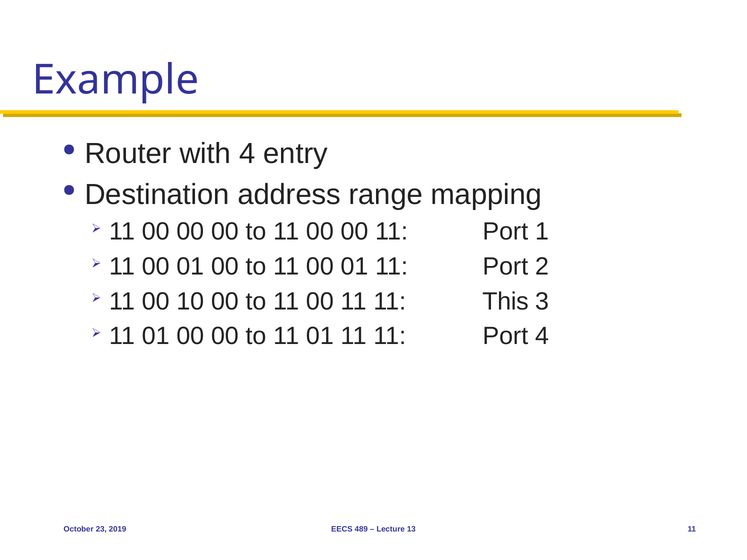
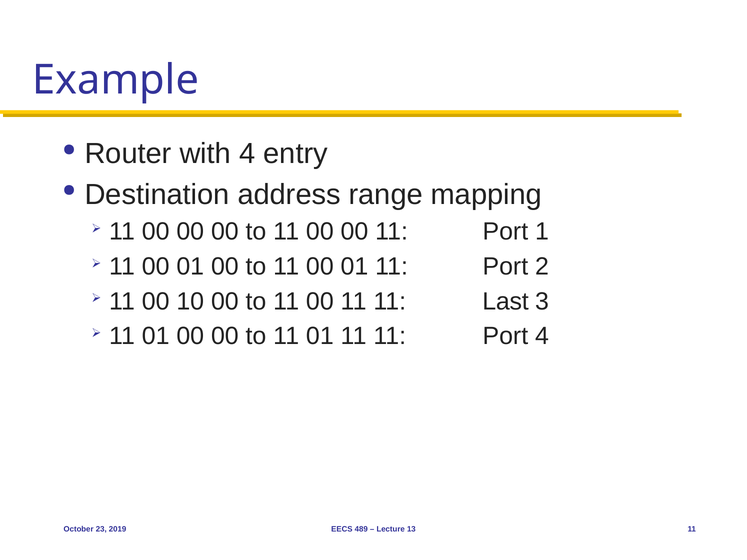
This: This -> Last
